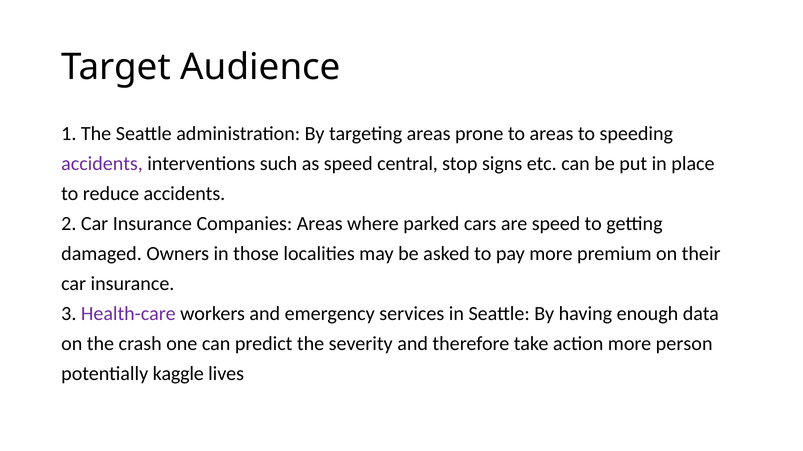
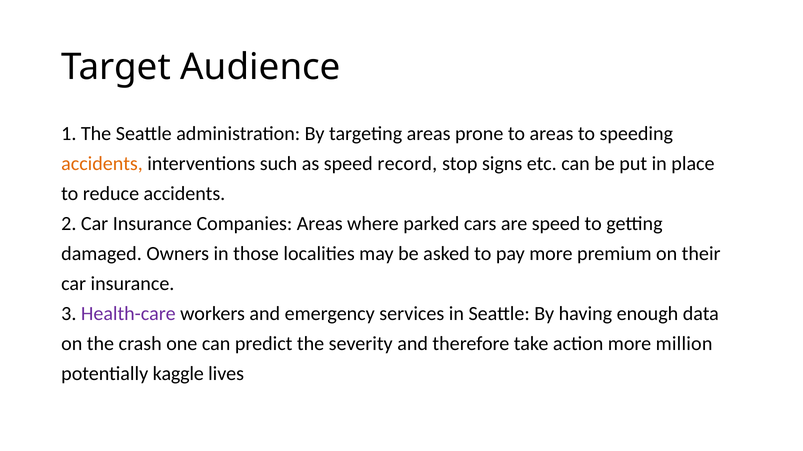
accidents at (102, 164) colour: purple -> orange
central: central -> record
person: person -> million
